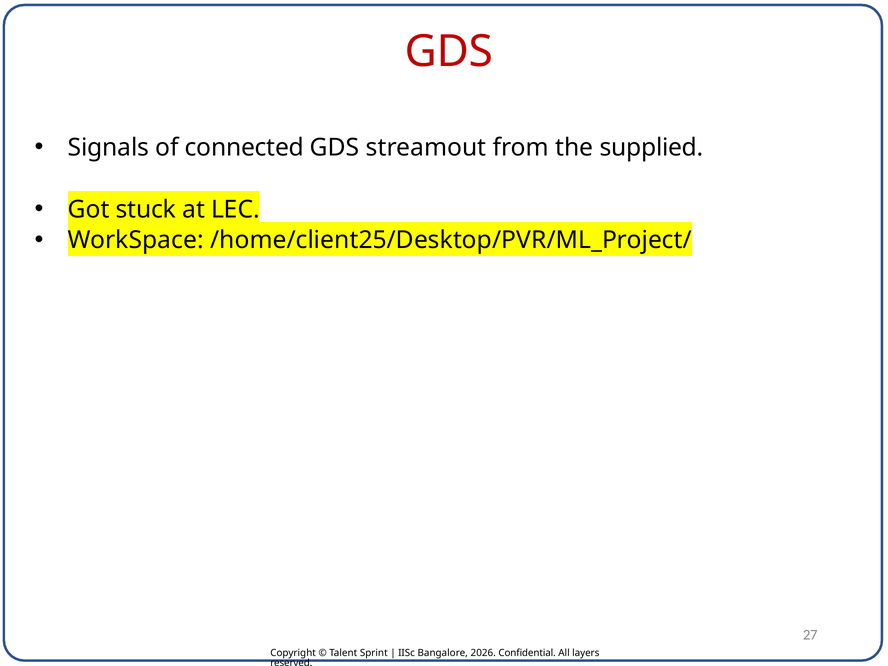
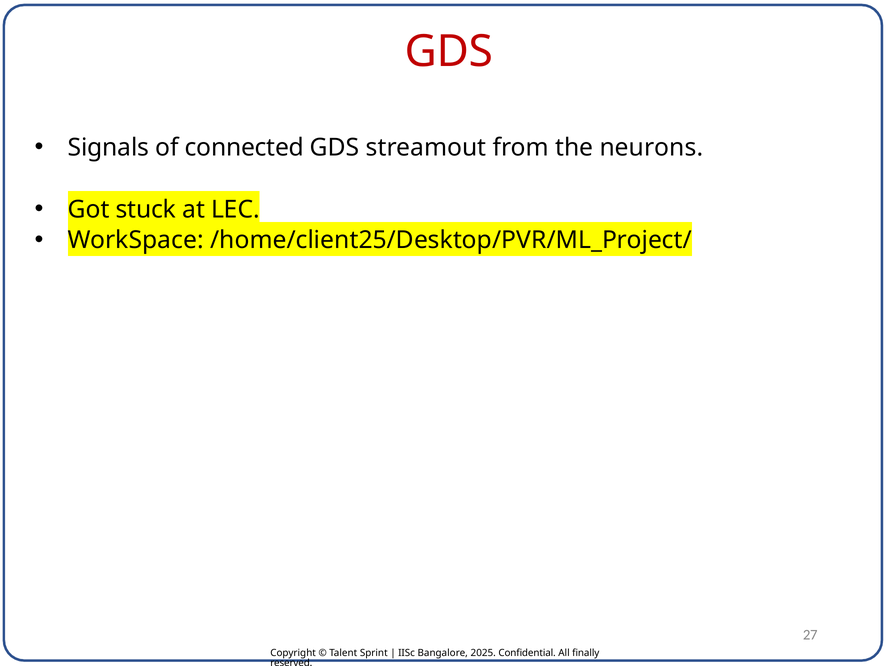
supplied: supplied -> neurons
2026: 2026 -> 2025
layers: layers -> finally
